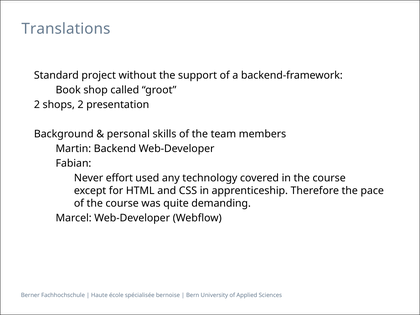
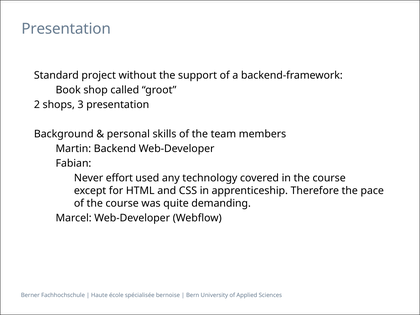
Translations at (66, 29): Translations -> Presentation
2: 2 -> 3
